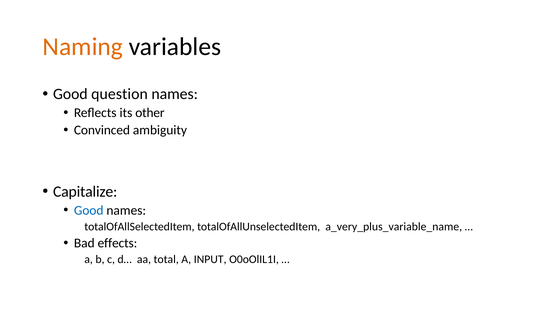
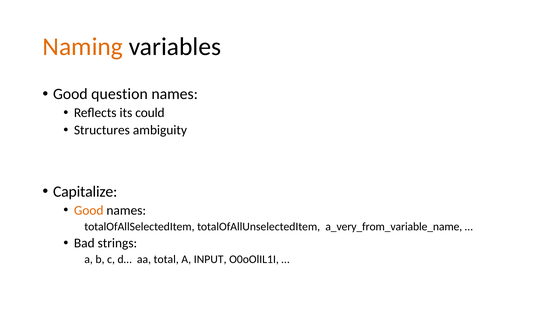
other: other -> could
Convinced: Convinced -> Structures
Good at (89, 210) colour: blue -> orange
a_very_plus_variable_name: a_very_plus_variable_name -> a_very_from_variable_name
effects: effects -> strings
